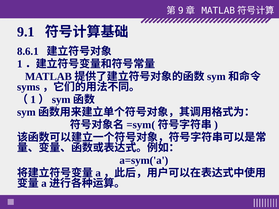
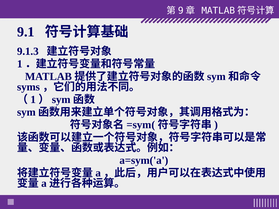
8.6.1: 8.6.1 -> 9.1.3
